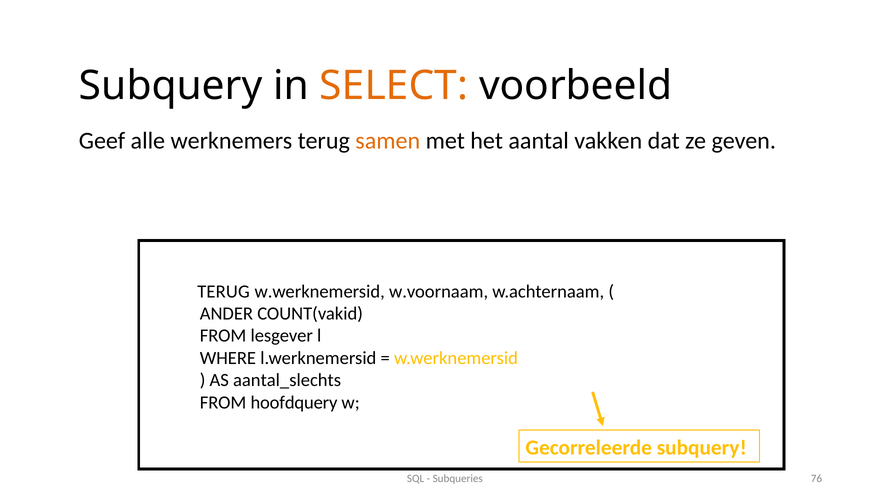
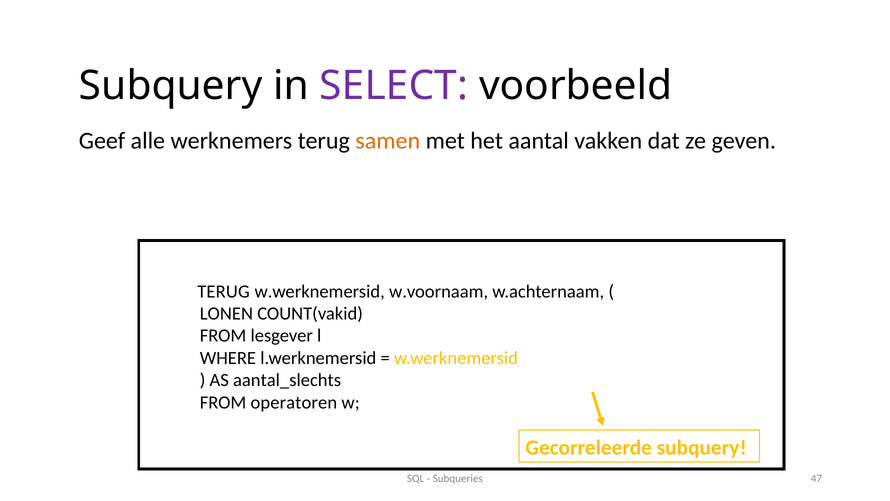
SELECT colour: orange -> purple
ANDER: ANDER -> LONEN
hoofdquery: hoofdquery -> operatoren
76: 76 -> 47
